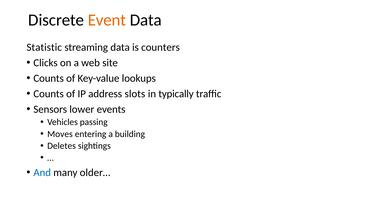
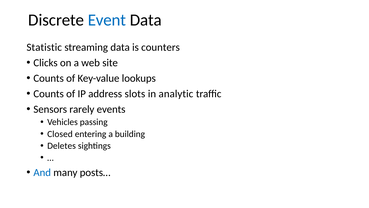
Event colour: orange -> blue
typically: typically -> analytic
lower: lower -> rarely
Moves: Moves -> Closed
older…: older… -> posts…
